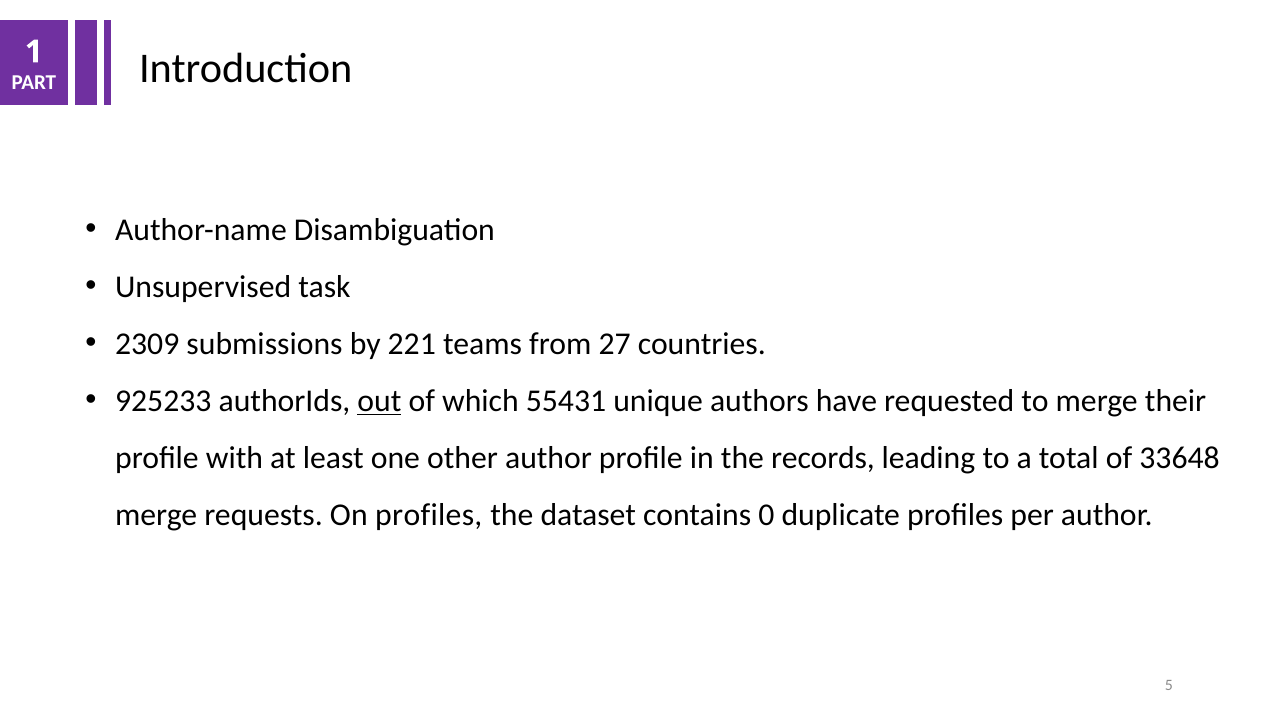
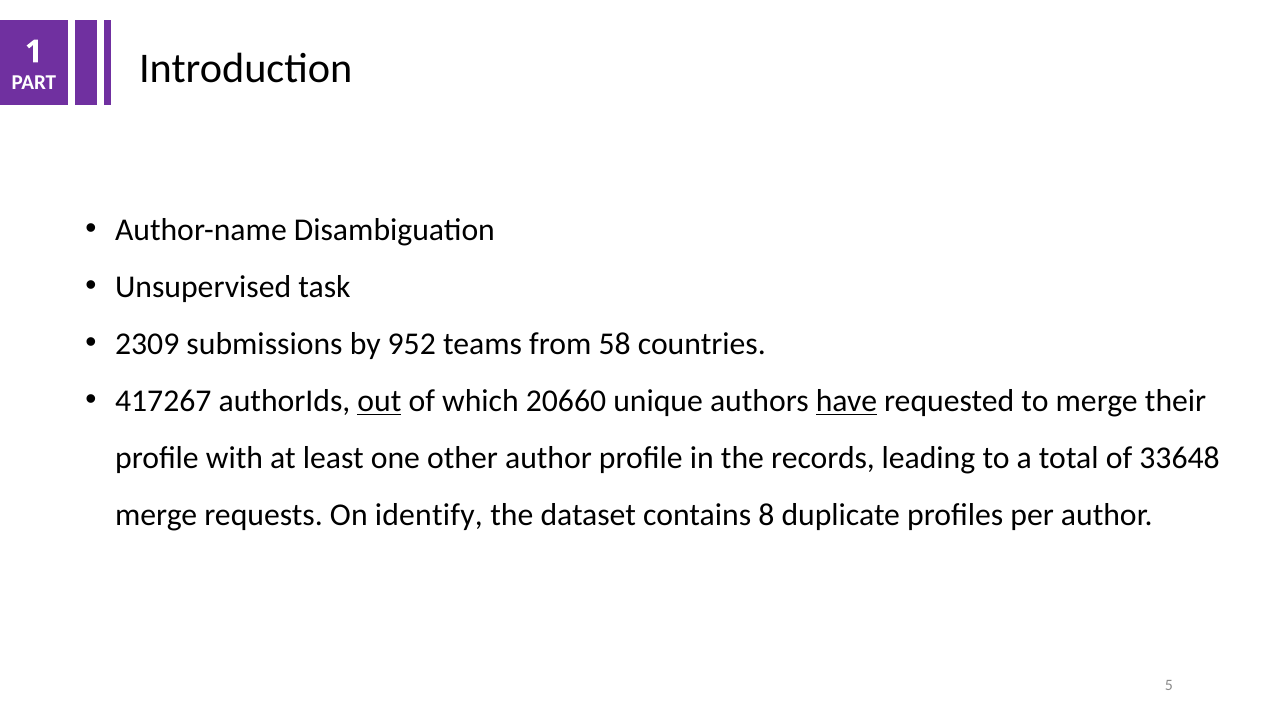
221: 221 -> 952
27: 27 -> 58
925233: 925233 -> 417267
55431: 55431 -> 20660
have underline: none -> present
On profiles: profiles -> identify
0: 0 -> 8
